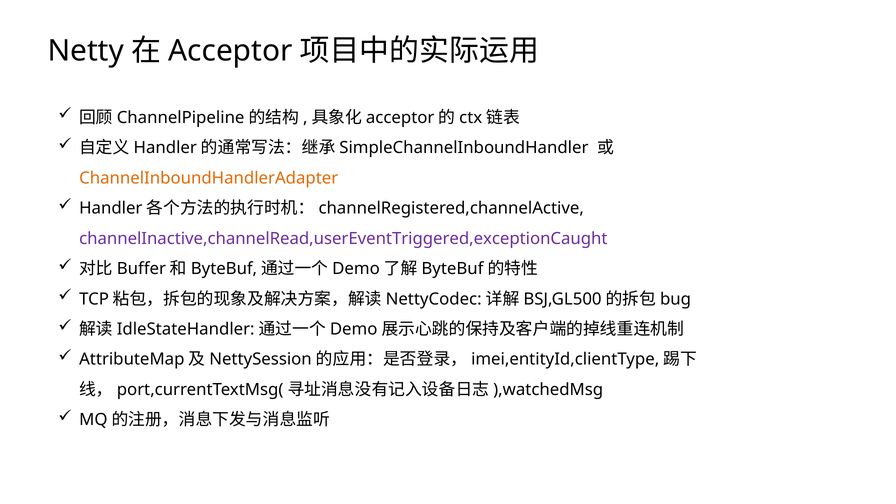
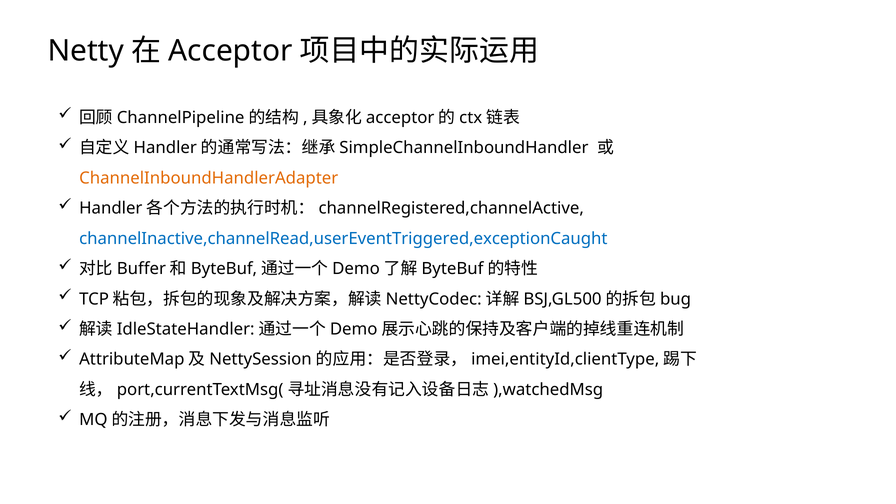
channelInactive,channelRead,userEventTriggered,exceptionCaught colour: purple -> blue
